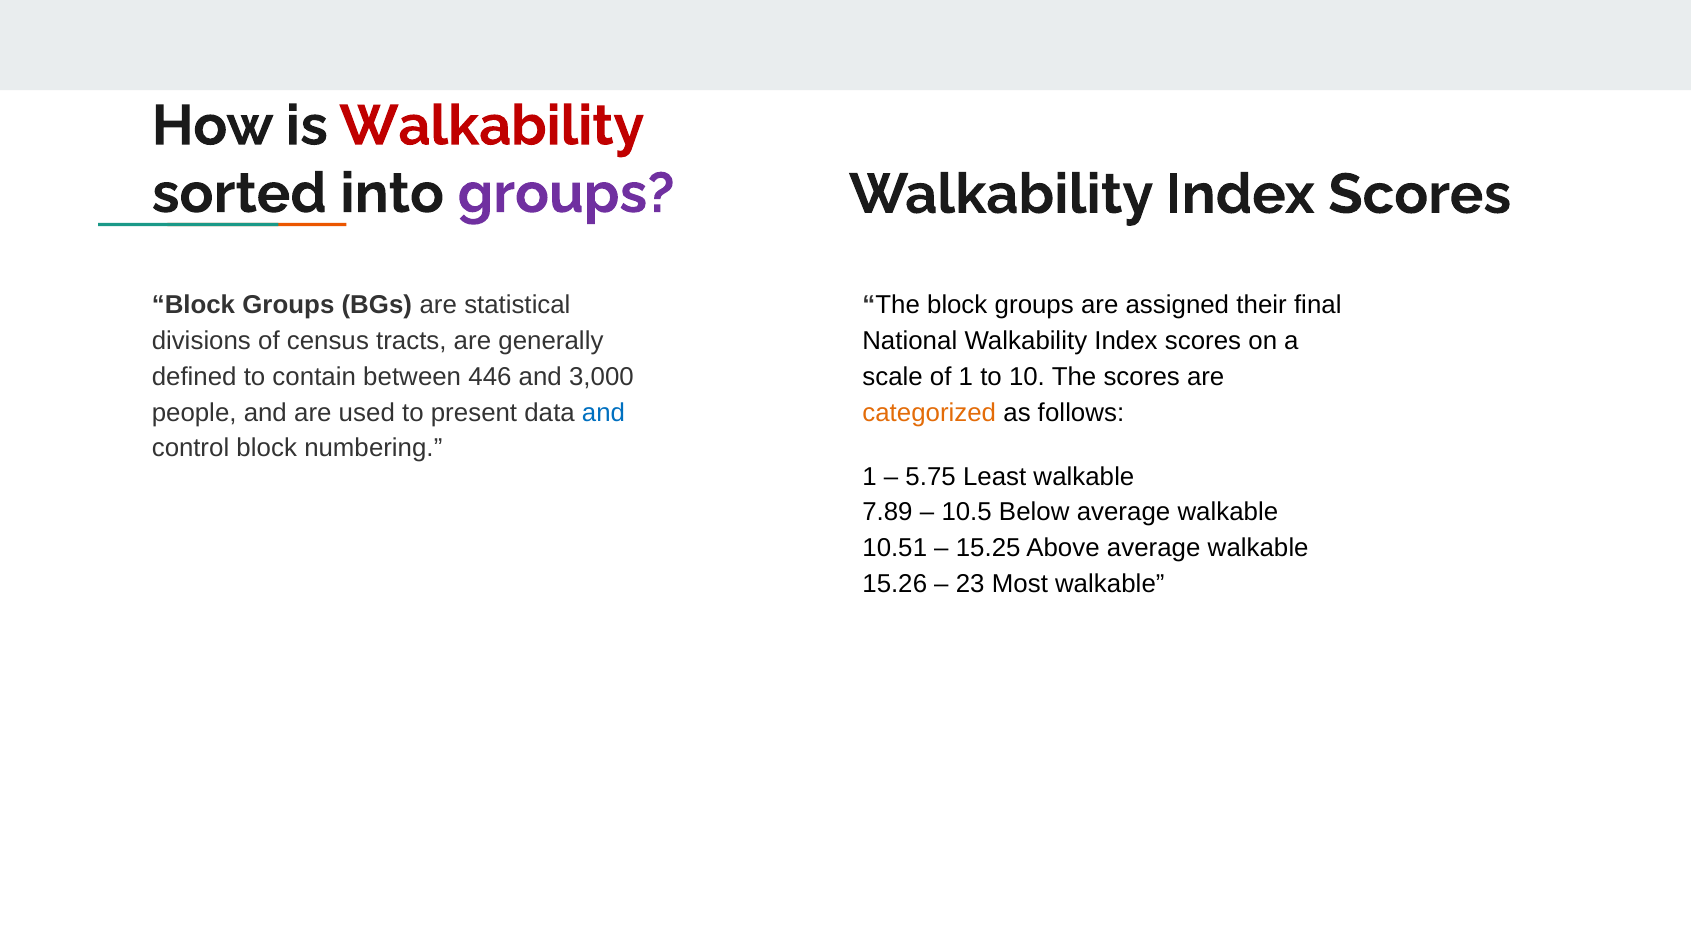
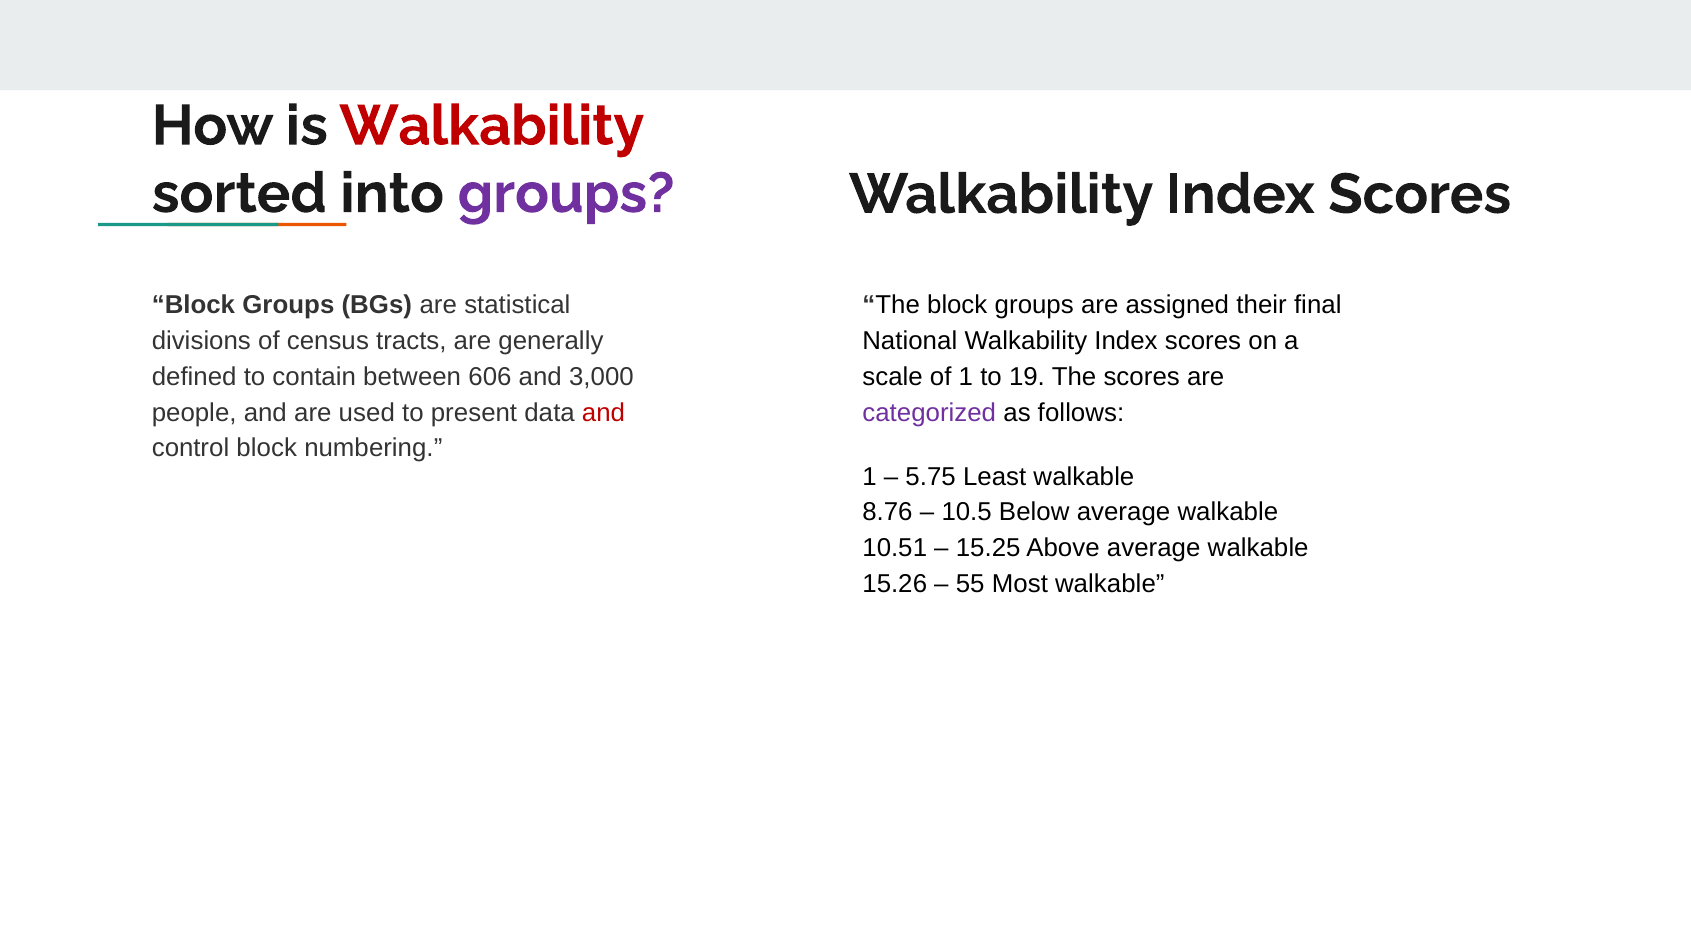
446: 446 -> 606
10: 10 -> 19
and at (604, 413) colour: blue -> red
categorized colour: orange -> purple
7.89: 7.89 -> 8.76
23: 23 -> 55
